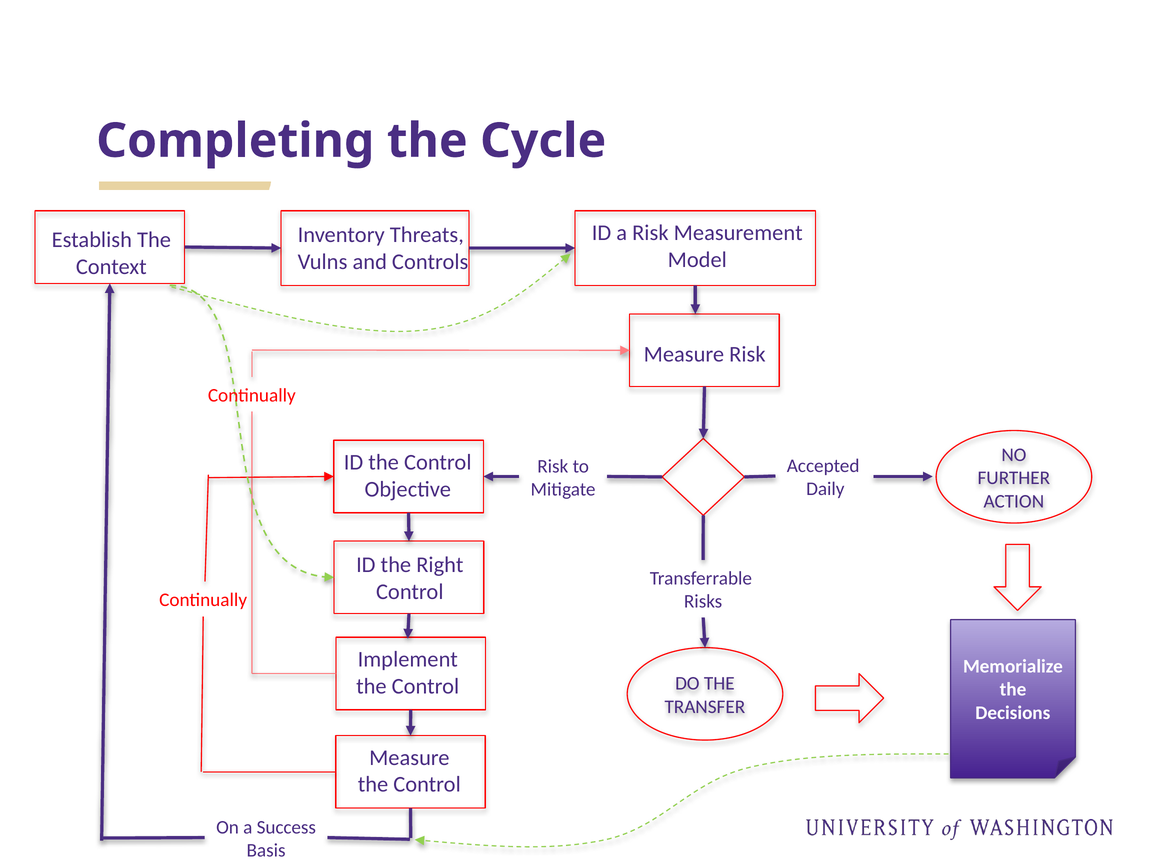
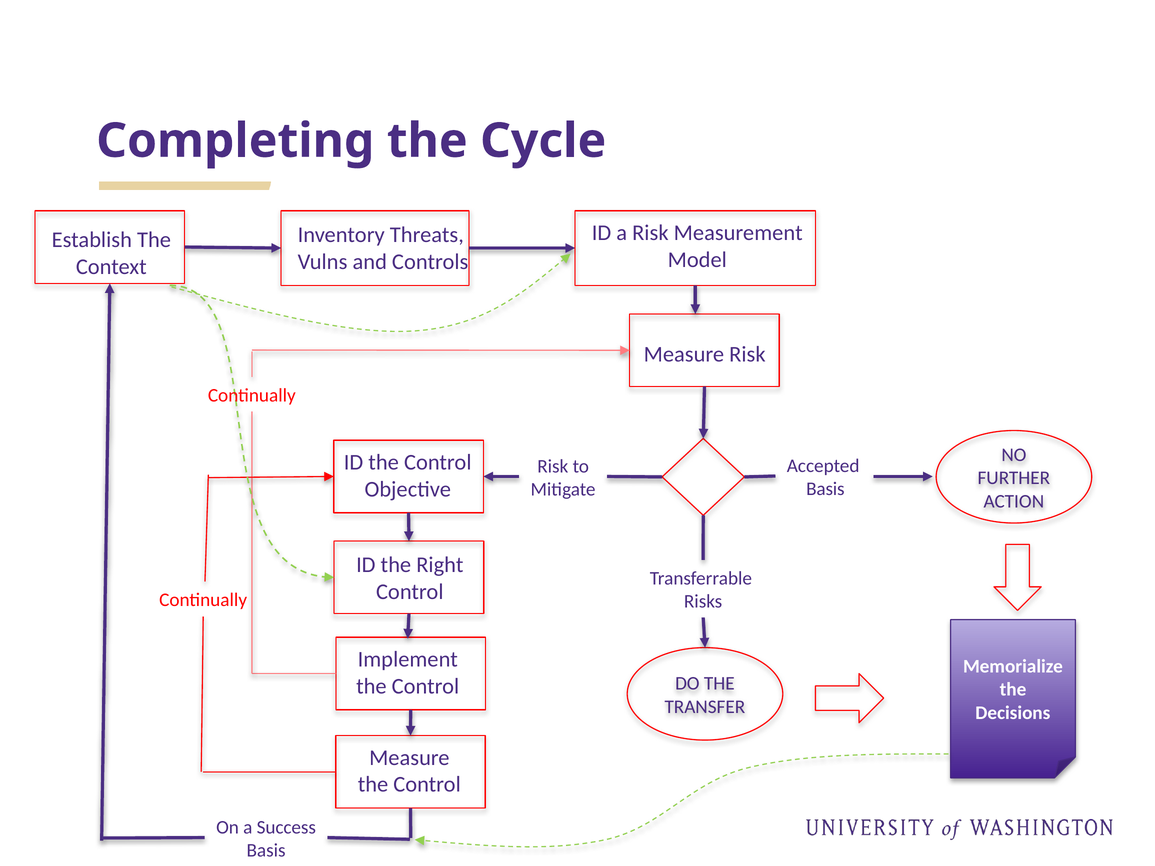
Daily at (825, 489): Daily -> Basis
